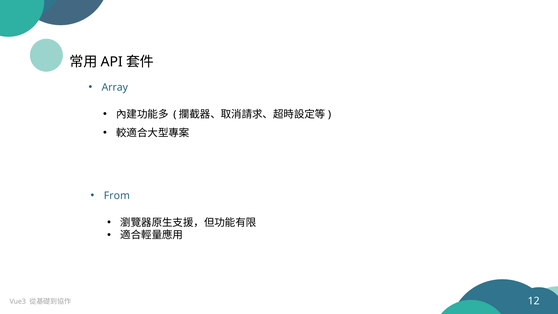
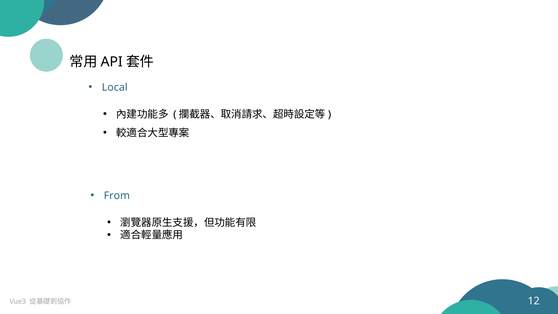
Array: Array -> Local
